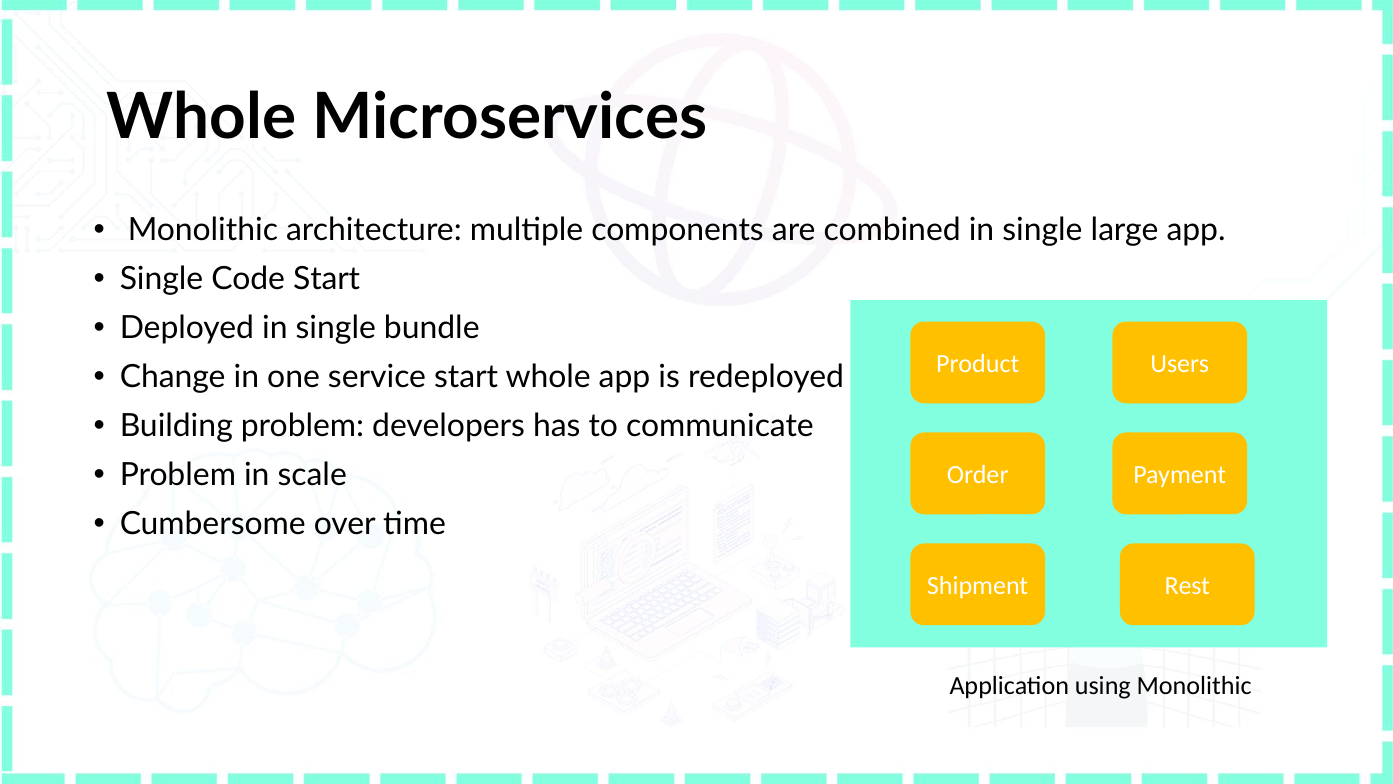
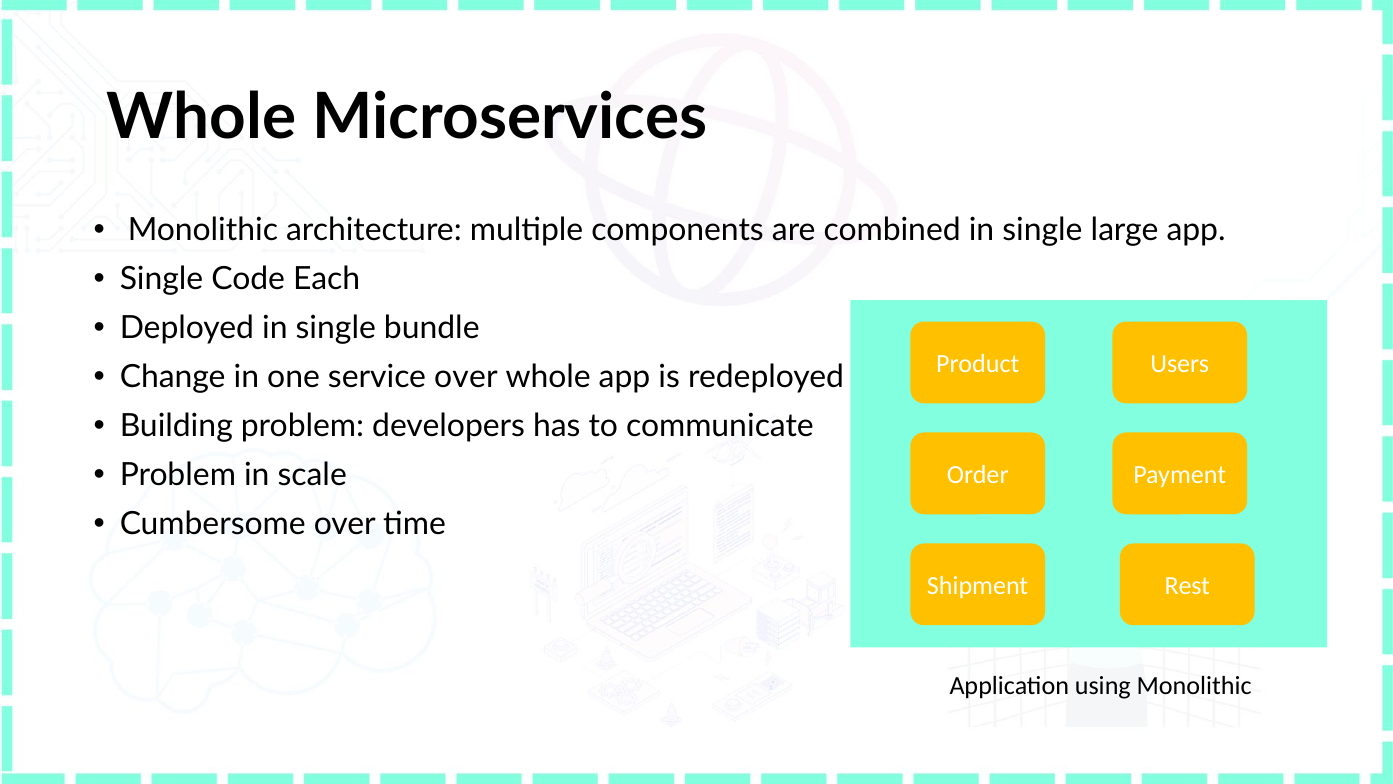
Code Start: Start -> Each
service start: start -> over
